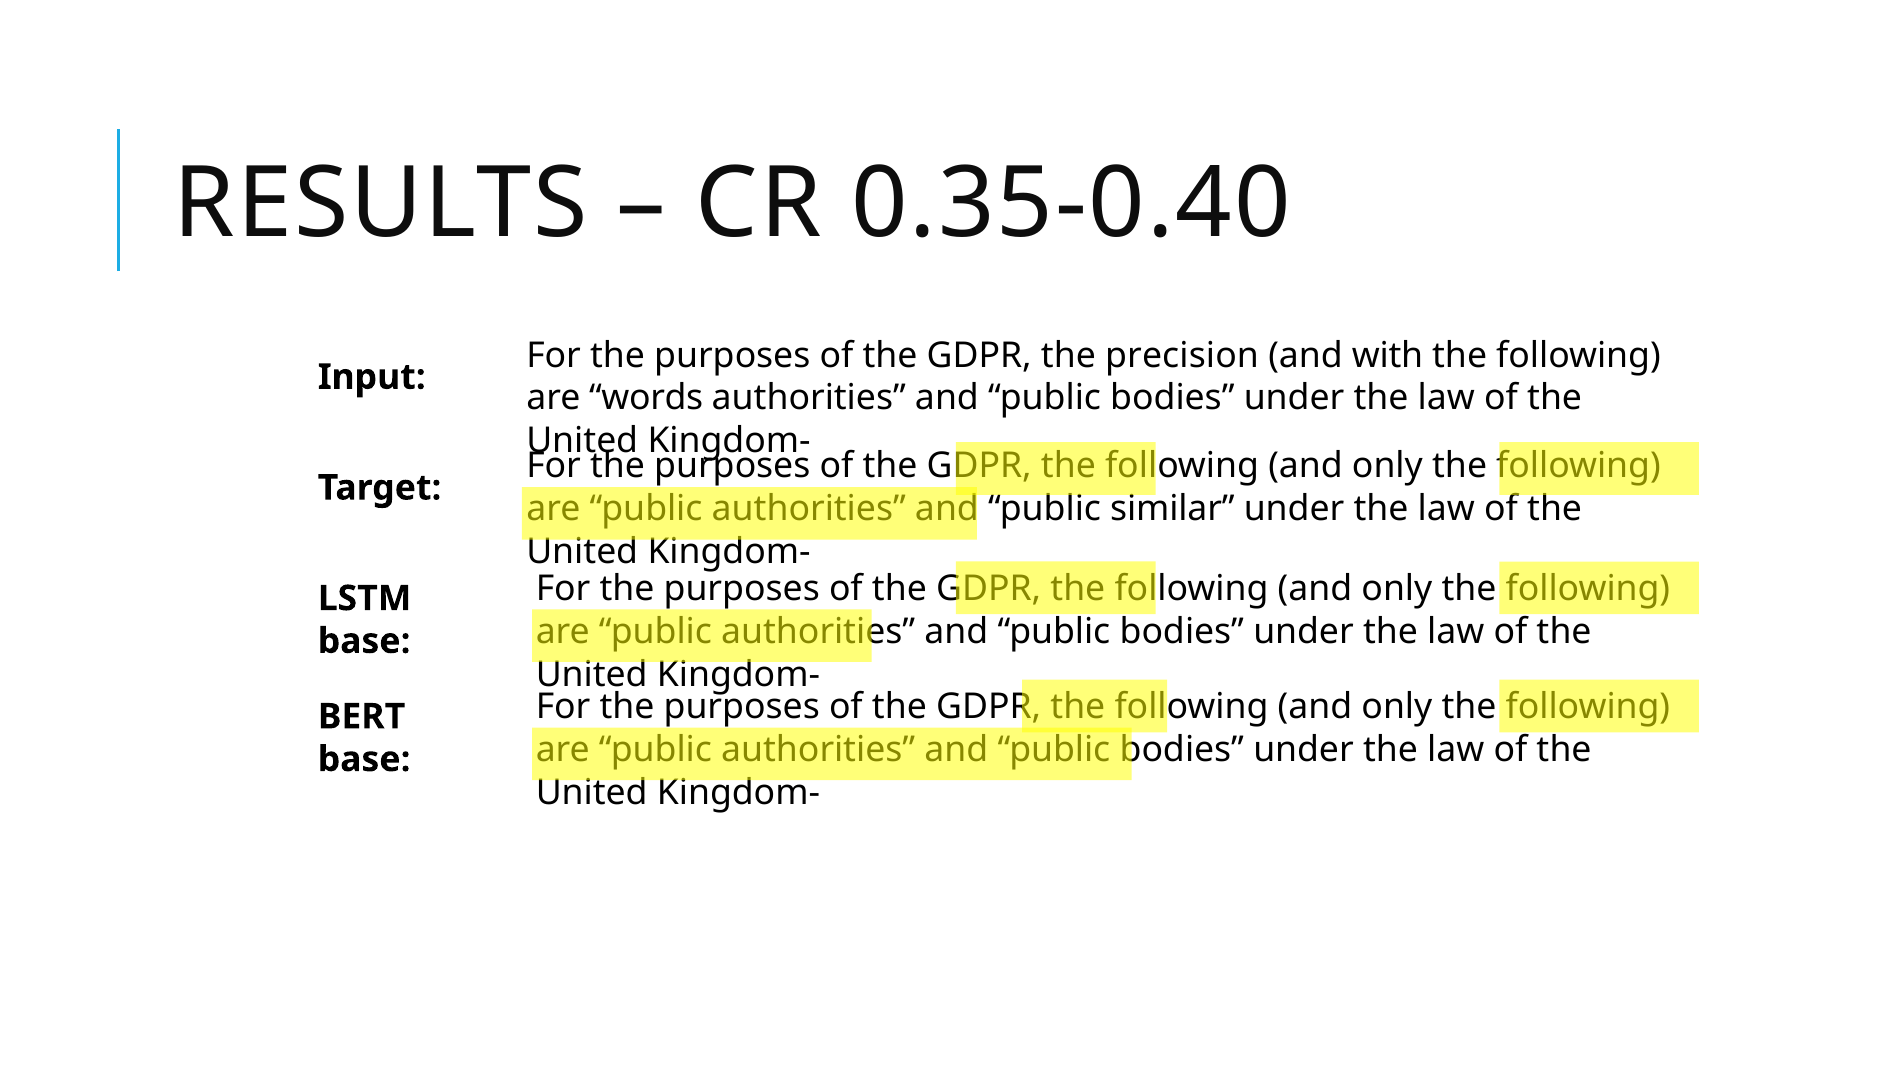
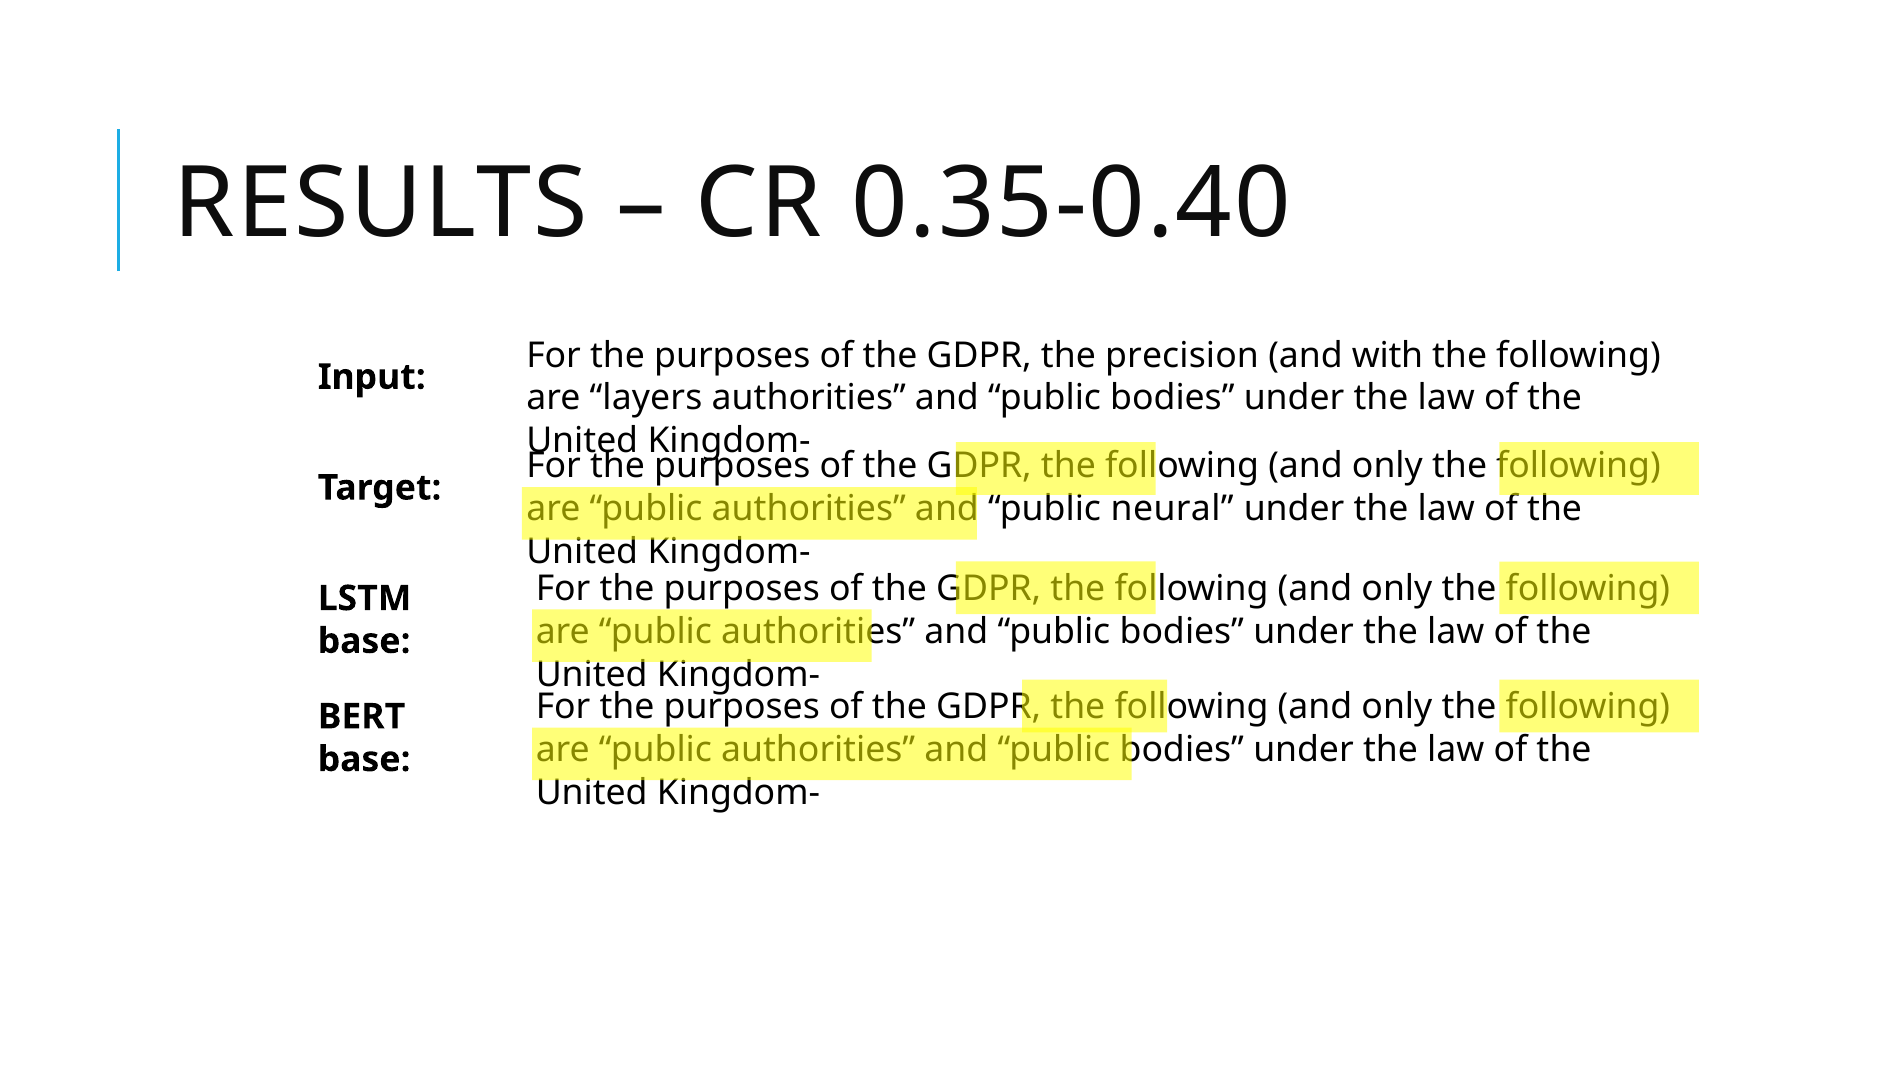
words: words -> layers
similar: similar -> neural
